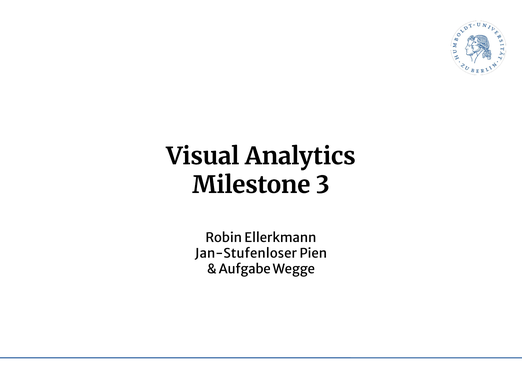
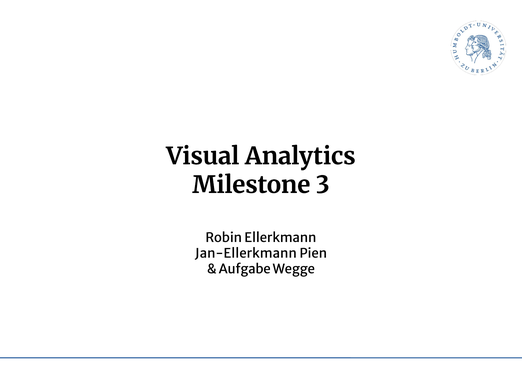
Jan-Stufenloser: Jan-Stufenloser -> Jan-Ellerkmann
